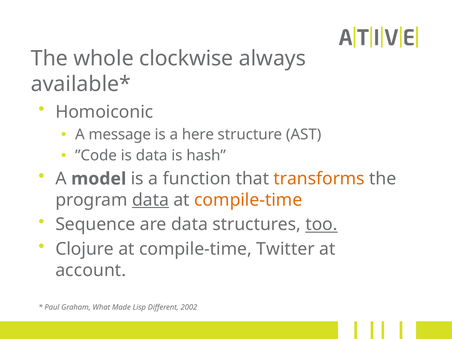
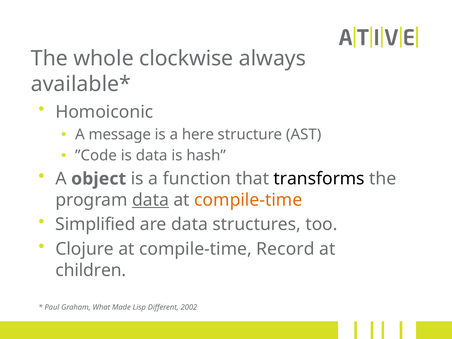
model: model -> object
transforms colour: orange -> black
Sequence: Sequence -> Simplified
too underline: present -> none
Twitter: Twitter -> Record
account: account -> children
